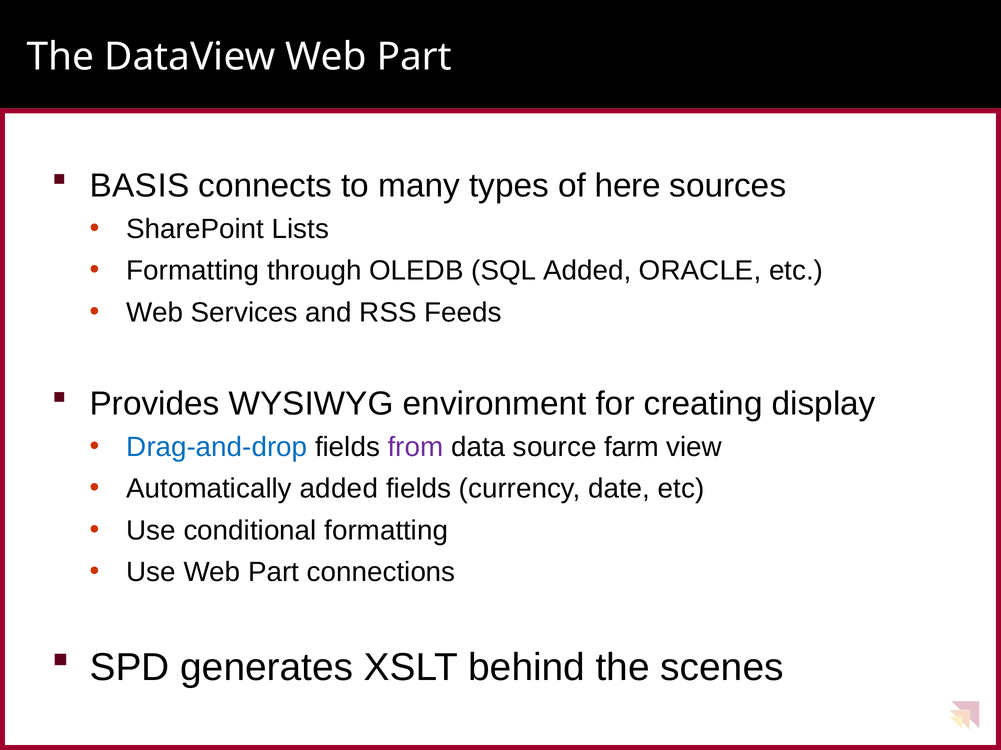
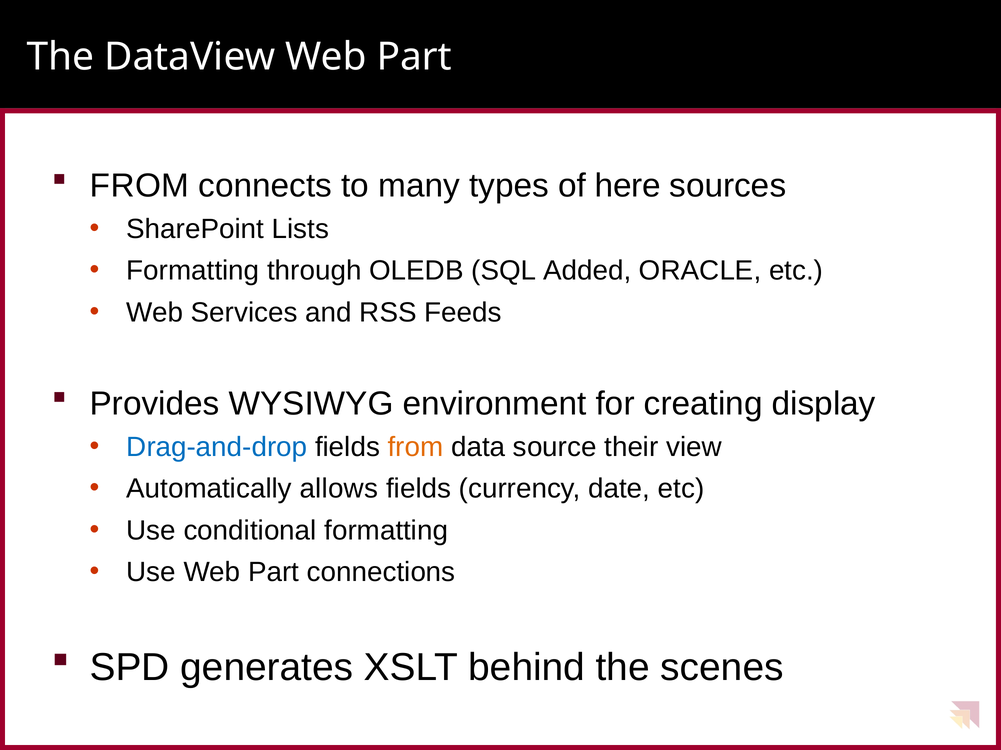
BASIS at (140, 186): BASIS -> FROM
from at (416, 447) colour: purple -> orange
farm: farm -> their
Automatically added: added -> allows
